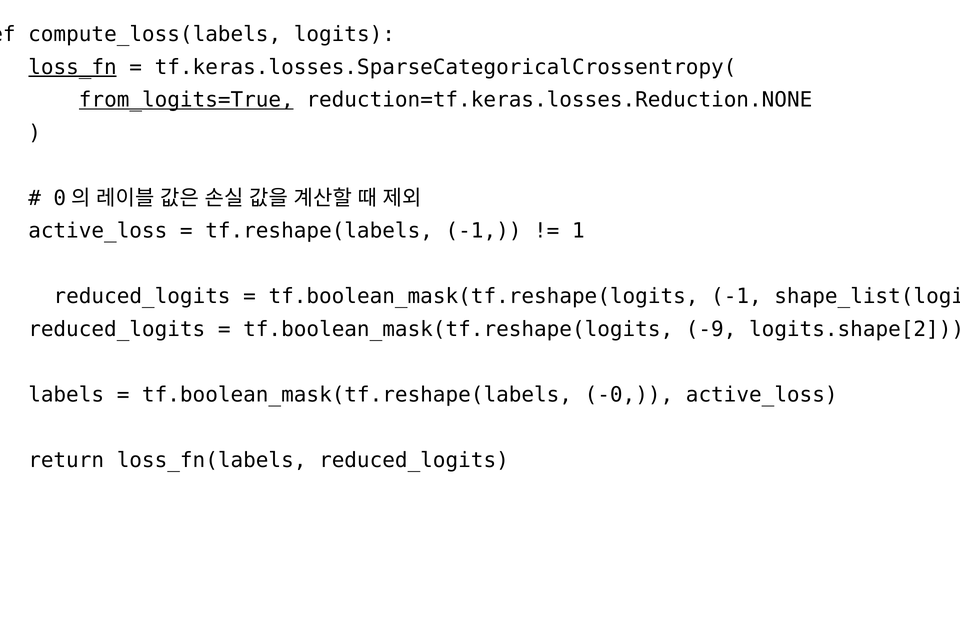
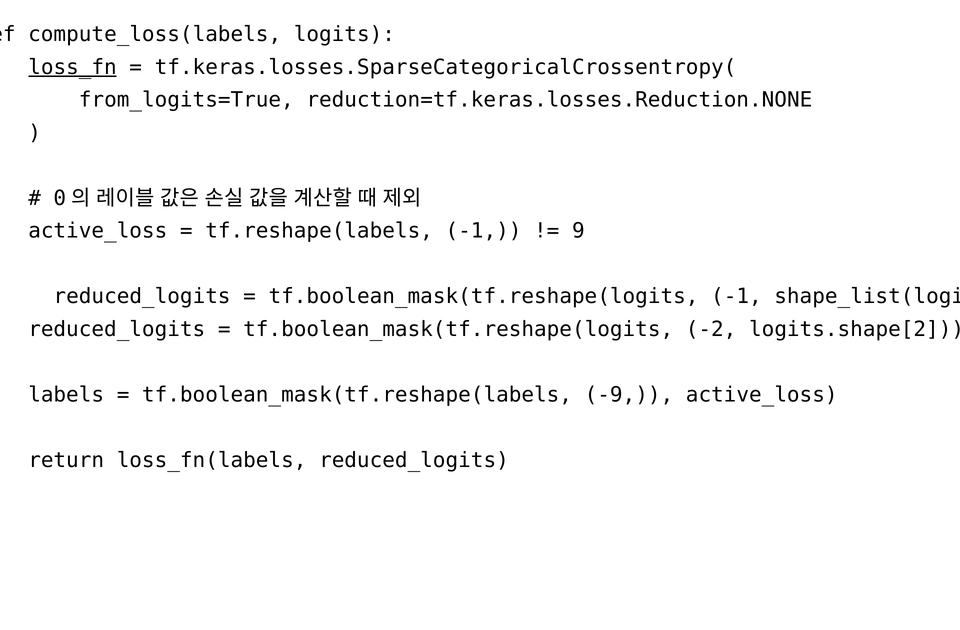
from_logits=True underline: present -> none
1: 1 -> 9
-9: -9 -> -2
-0: -0 -> -9
